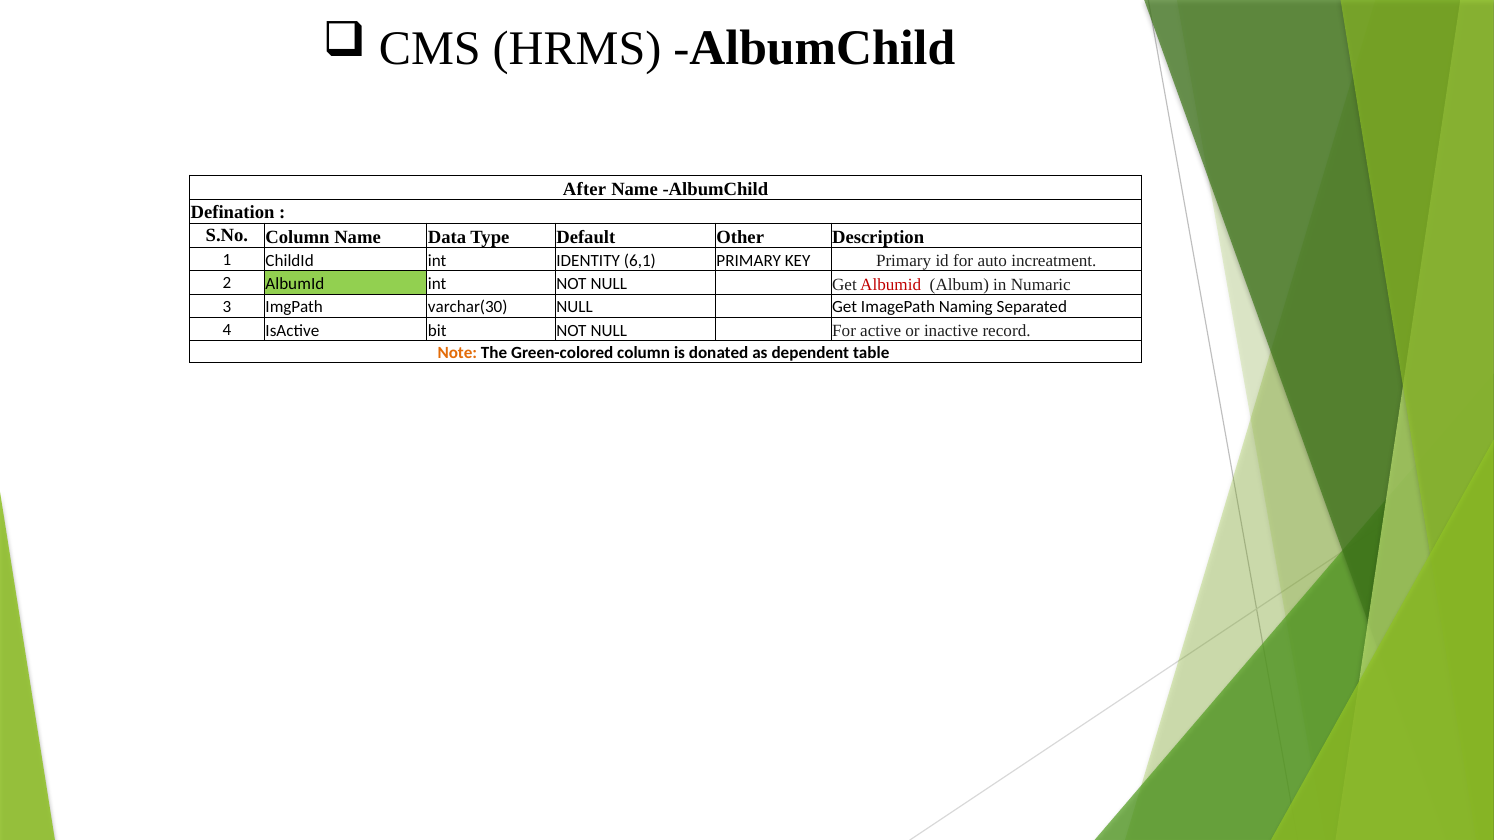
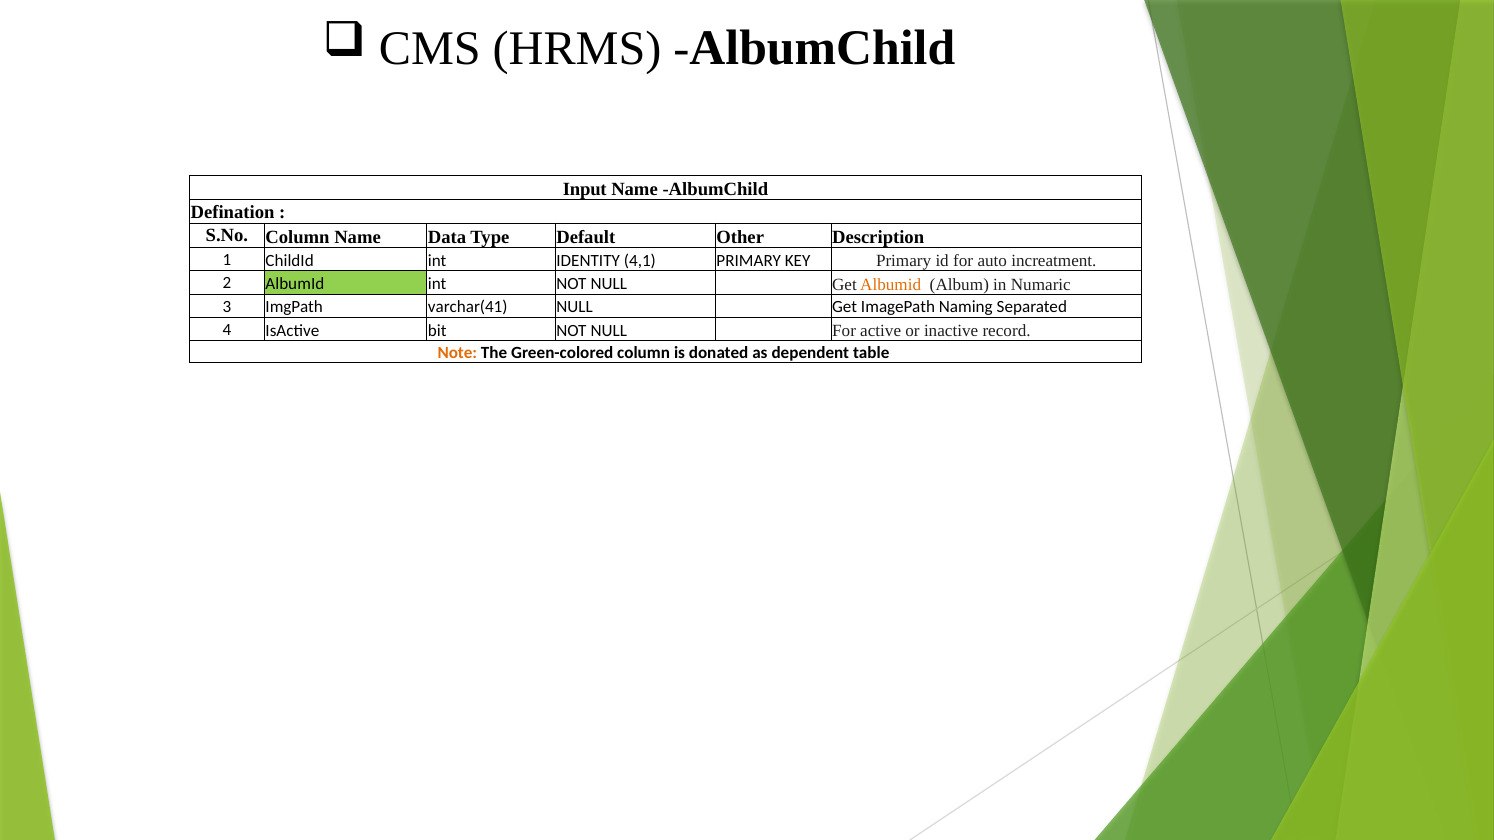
After: After -> Input
6,1: 6,1 -> 4,1
Albumid at (891, 285) colour: red -> orange
varchar(30: varchar(30 -> varchar(41
